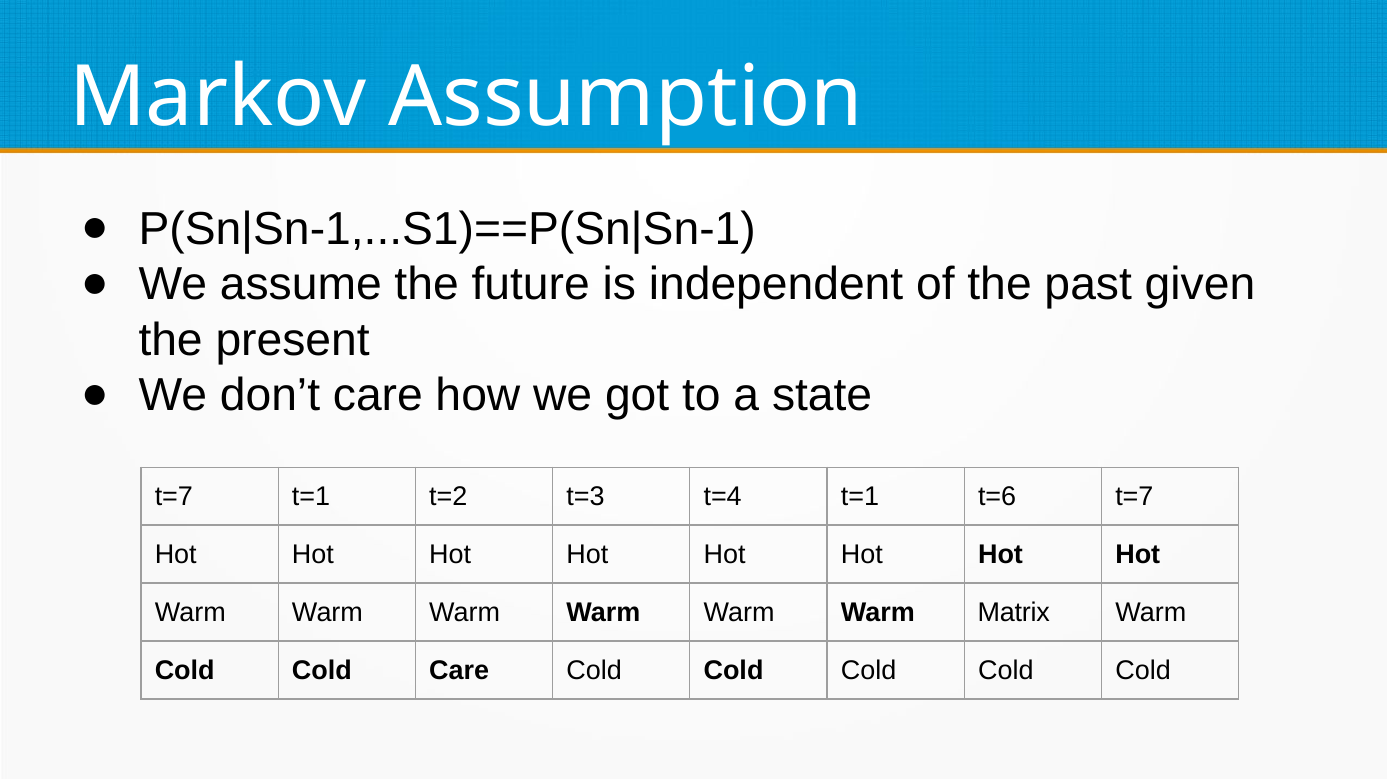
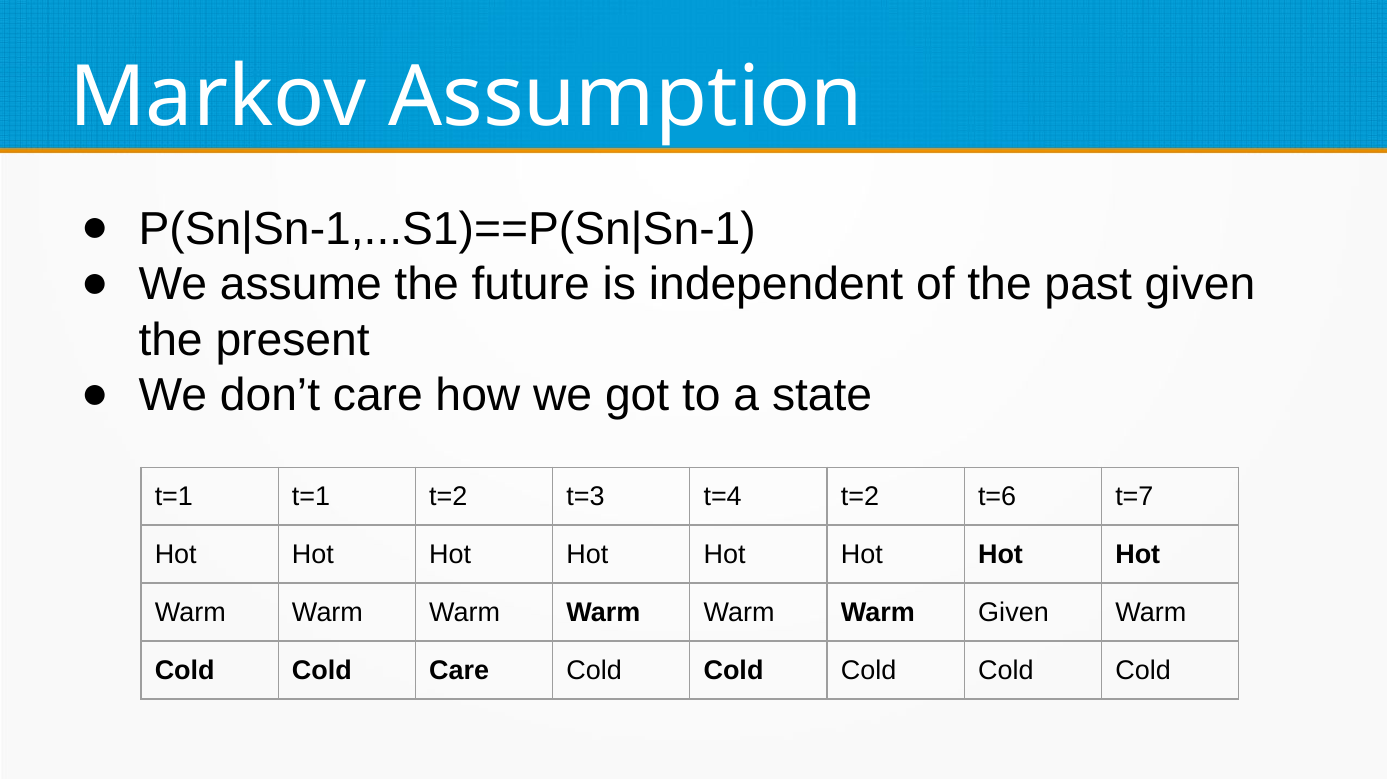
t=7 at (174, 497): t=7 -> t=1
t=4 t=1: t=1 -> t=2
Warm Matrix: Matrix -> Given
